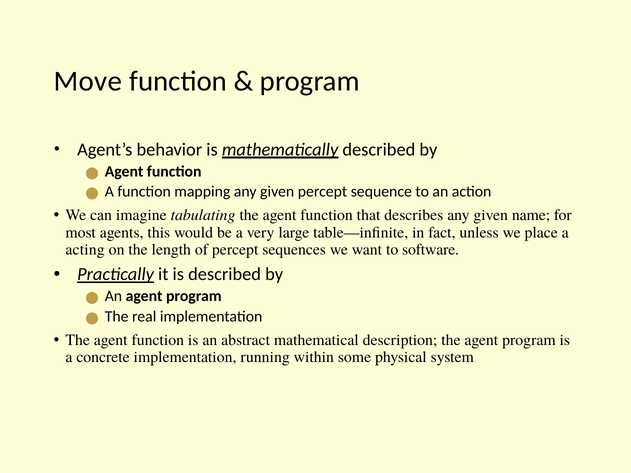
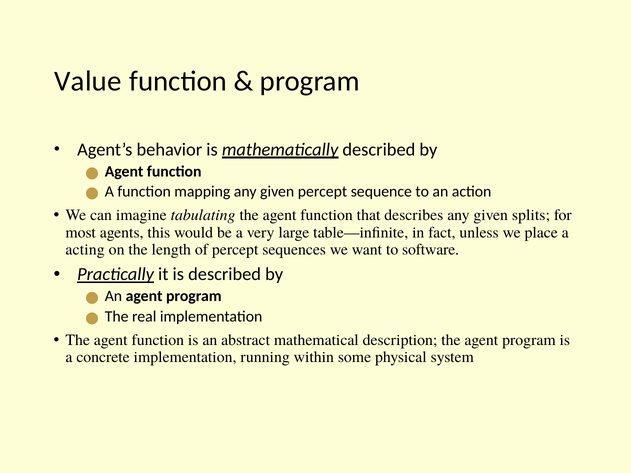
Move: Move -> Value
name: name -> splits
